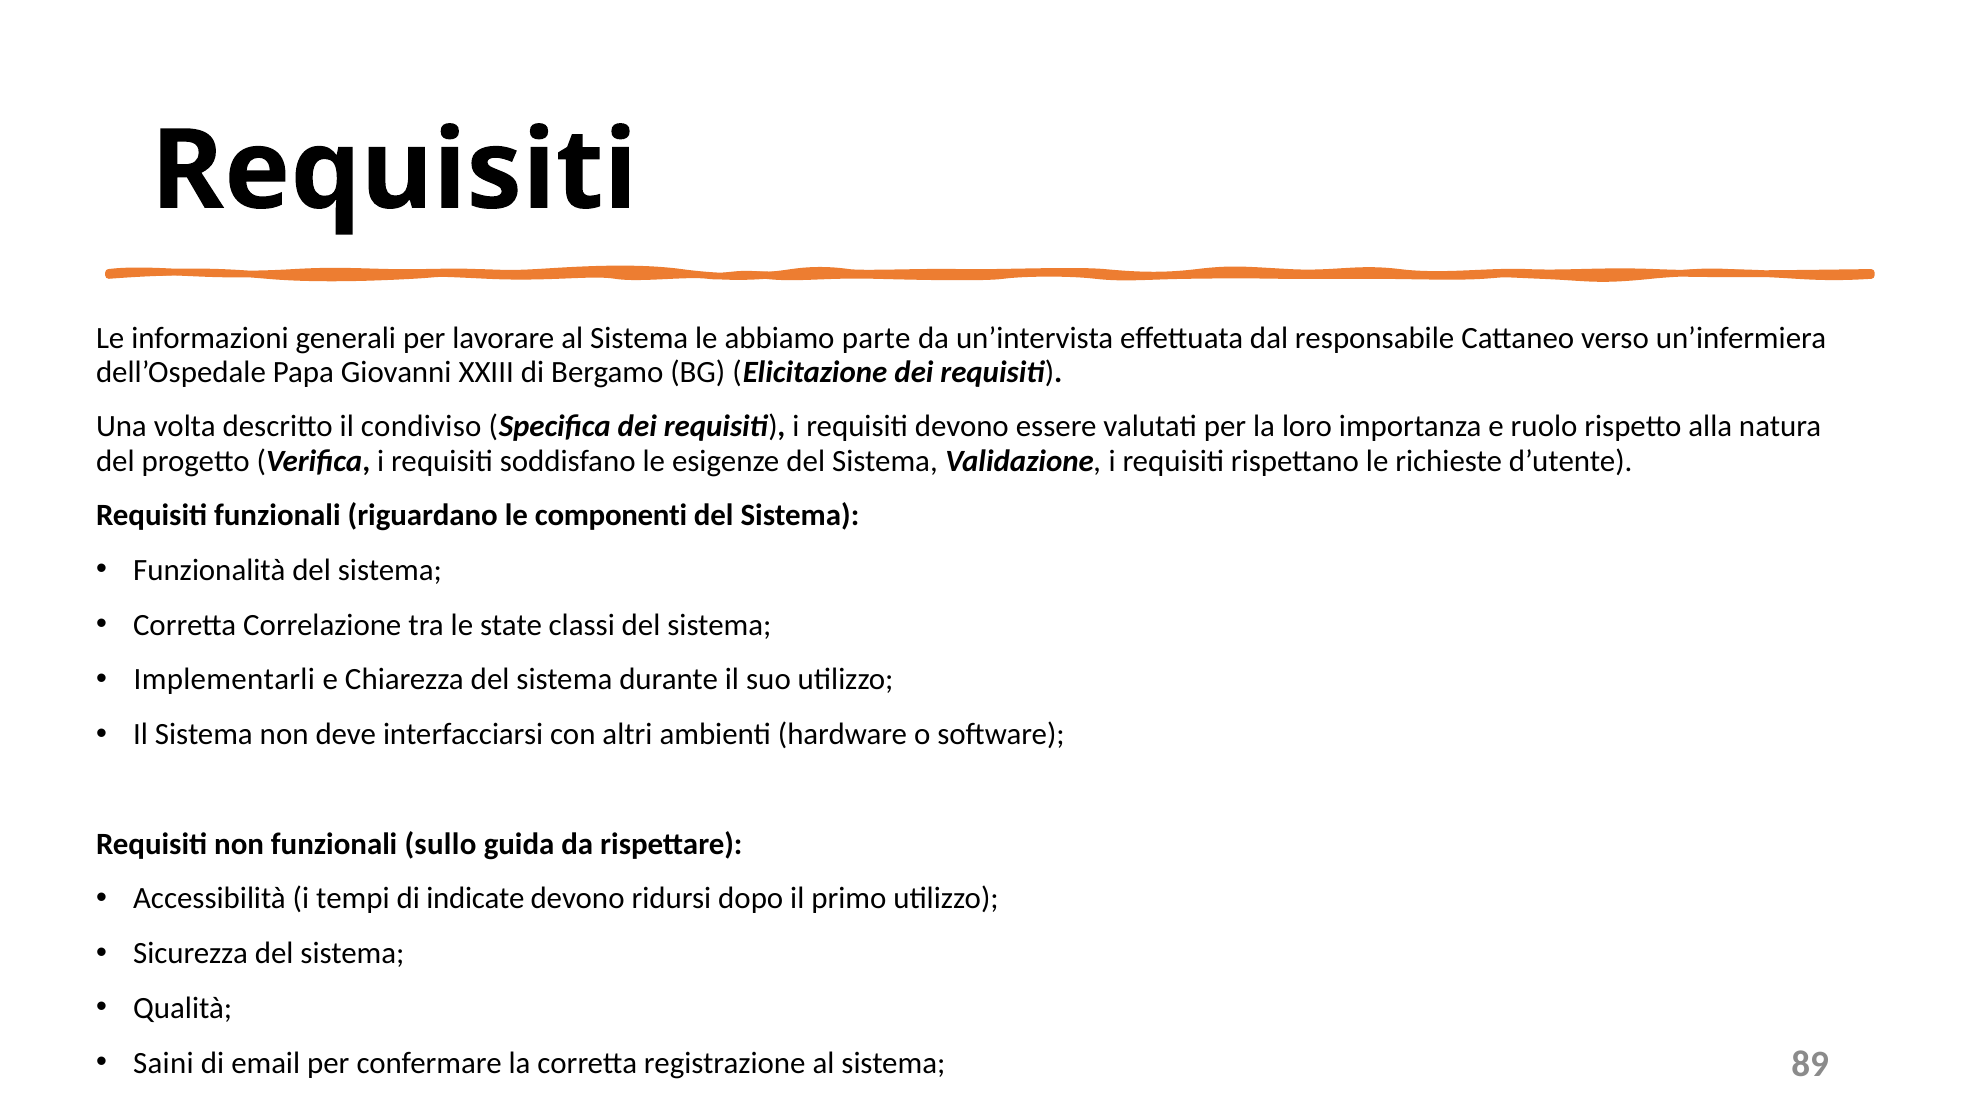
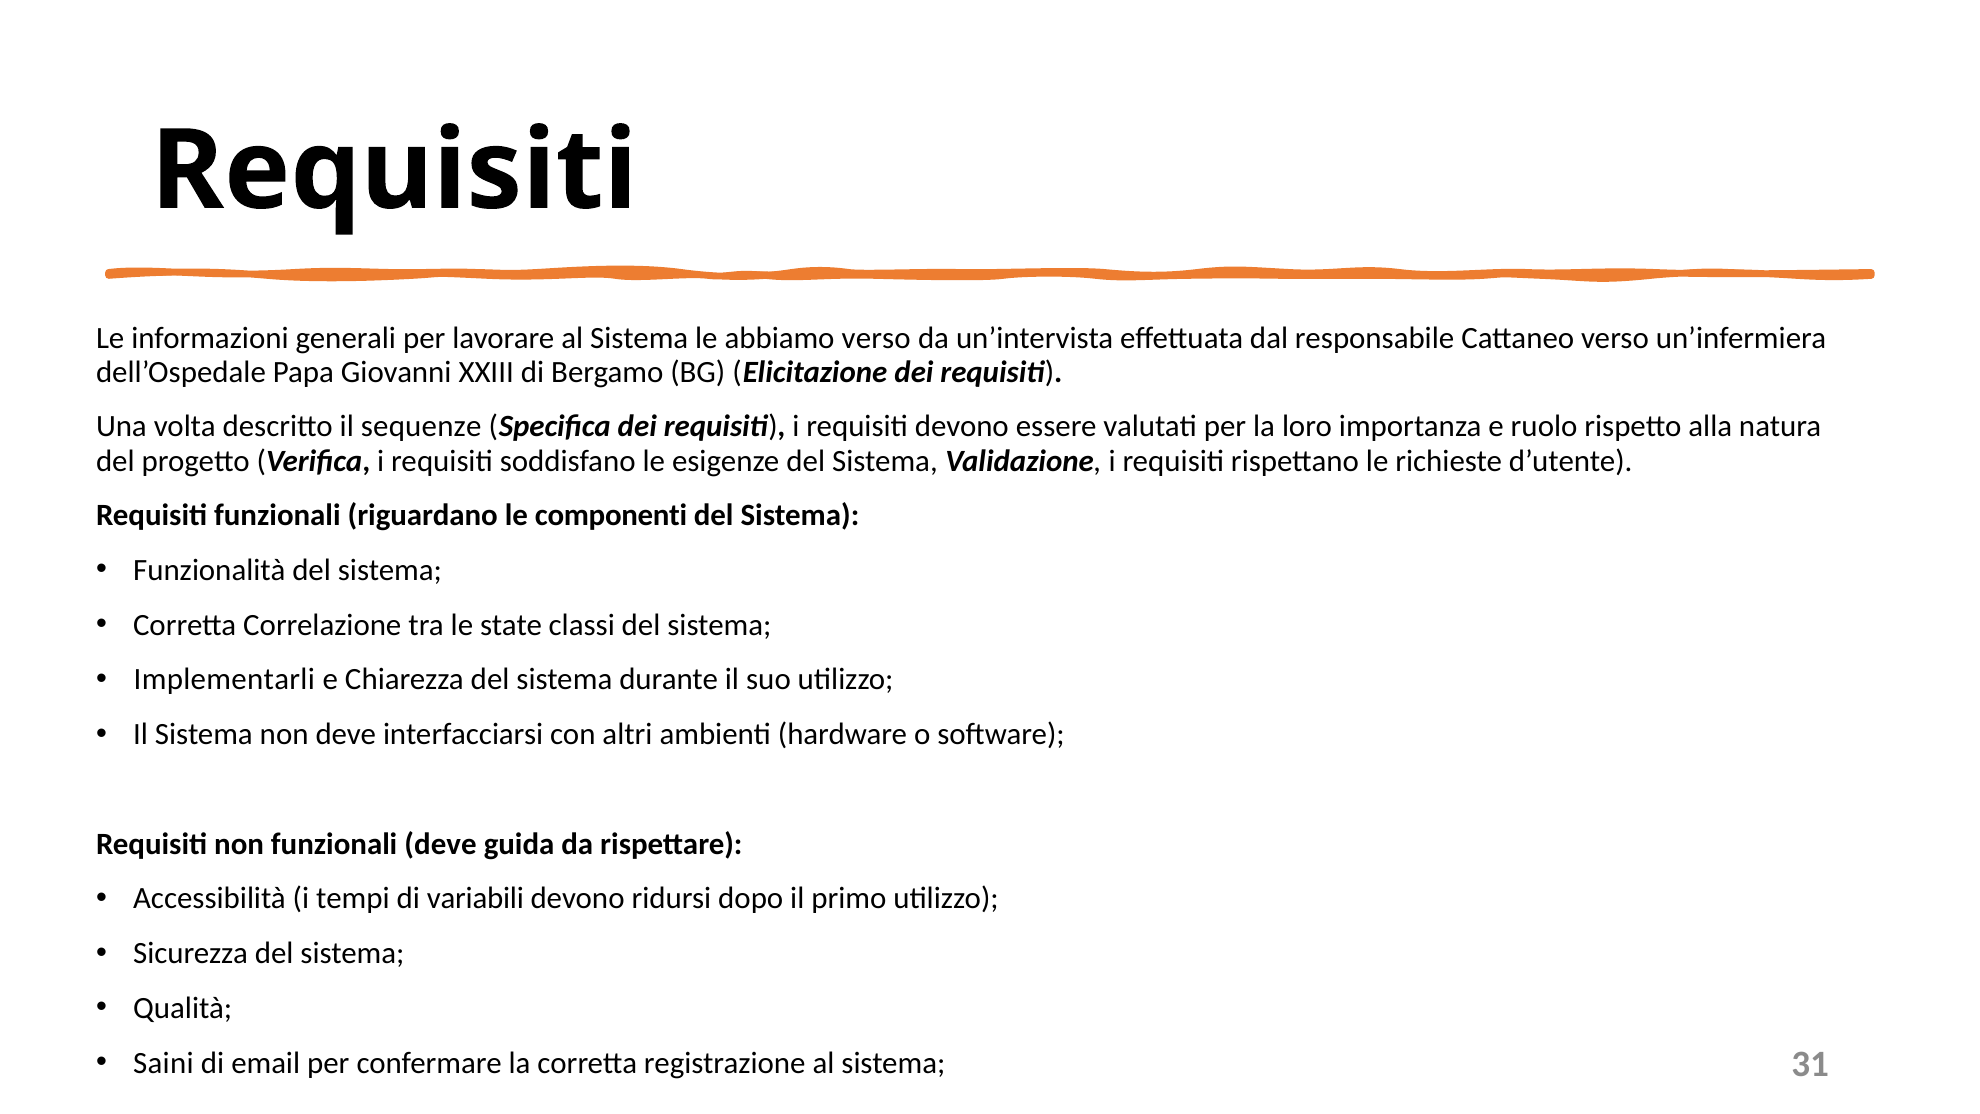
abbiamo parte: parte -> verso
condiviso: condiviso -> sequenze
funzionali sullo: sullo -> deve
indicate: indicate -> variabili
89: 89 -> 31
